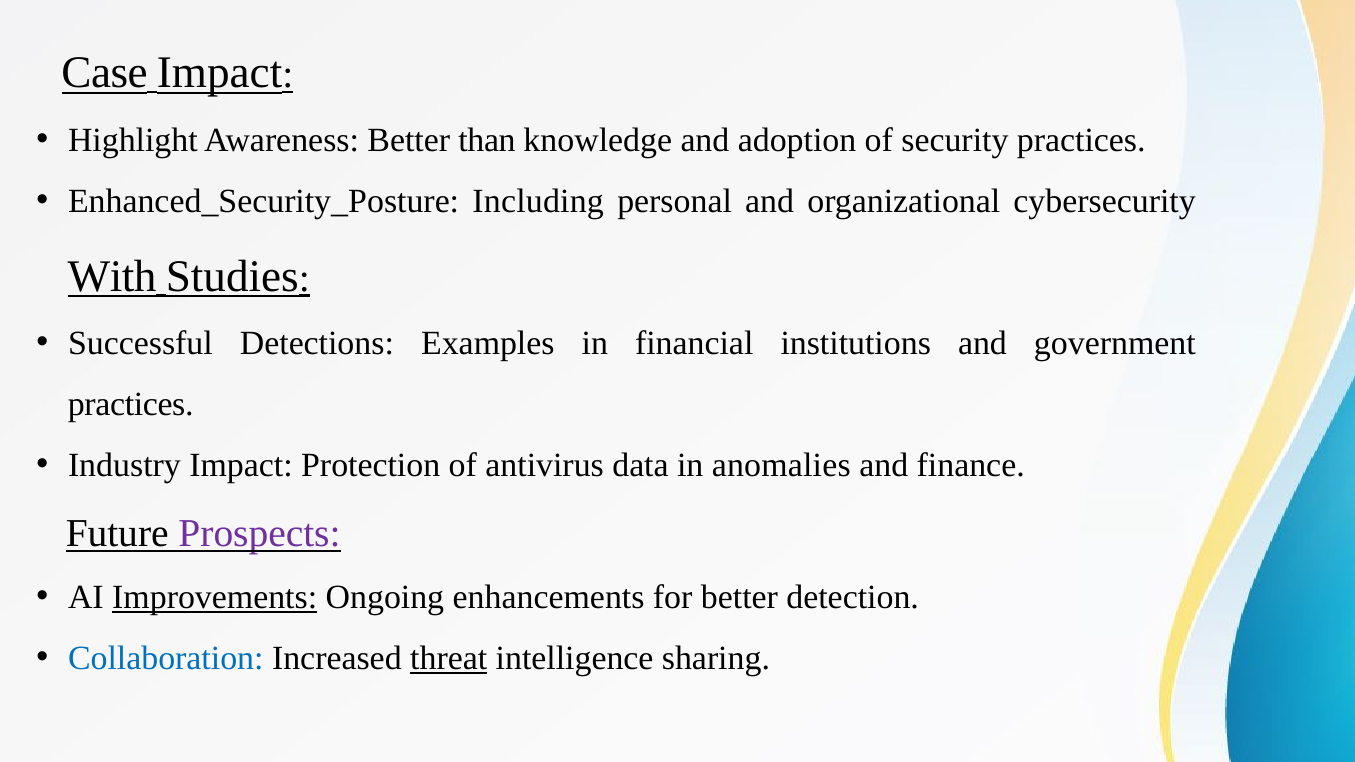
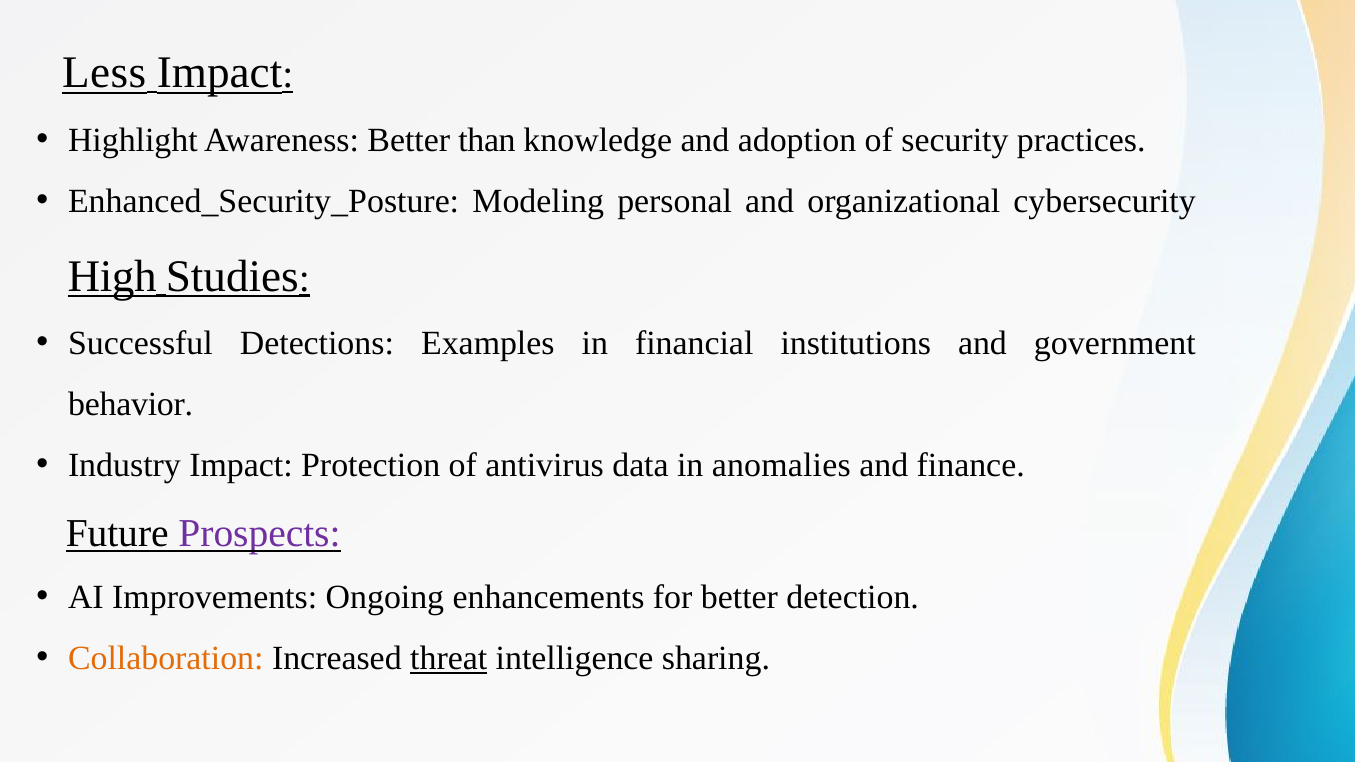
Case: Case -> Less
Including: Including -> Modeling
With: With -> High
practices at (131, 404): practices -> behavior
Improvements underline: present -> none
Collaboration colour: blue -> orange
